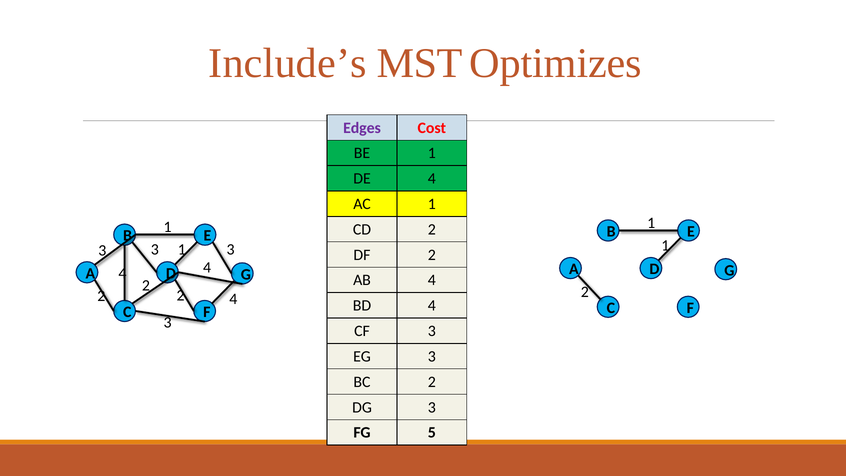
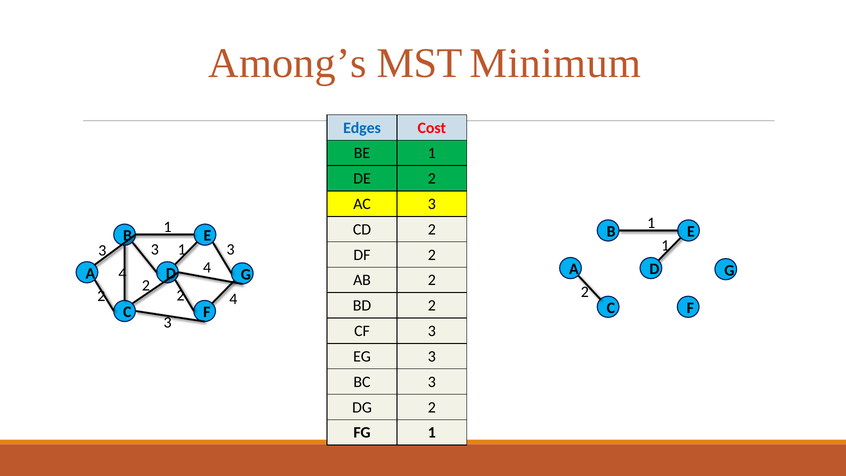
Include’s: Include’s -> Among’s
Optimizes: Optimizes -> Minimum
Edges colour: purple -> blue
DE 4: 4 -> 2
AC 1: 1 -> 3
AB 4: 4 -> 2
BD 4: 4 -> 2
BC 2: 2 -> 3
DG 3: 3 -> 2
FG 5: 5 -> 1
